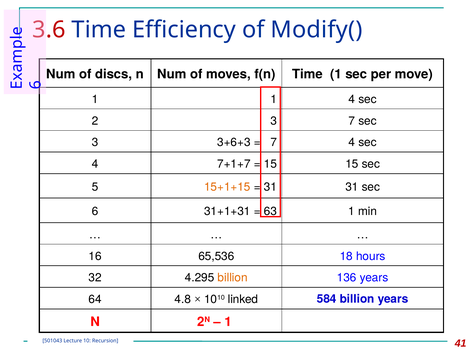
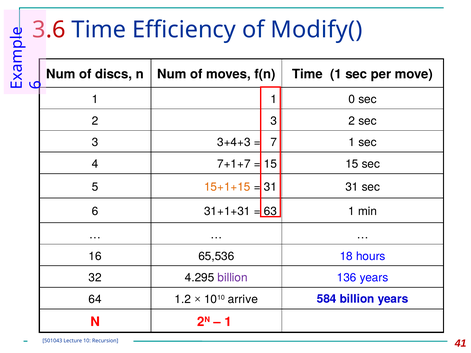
1 4: 4 -> 0
3 7: 7 -> 2
3+6+3: 3+6+3 -> 3+4+3
7 4: 4 -> 1
billion at (233, 278) colour: orange -> purple
4.8: 4.8 -> 1.2
linked: linked -> arrive
